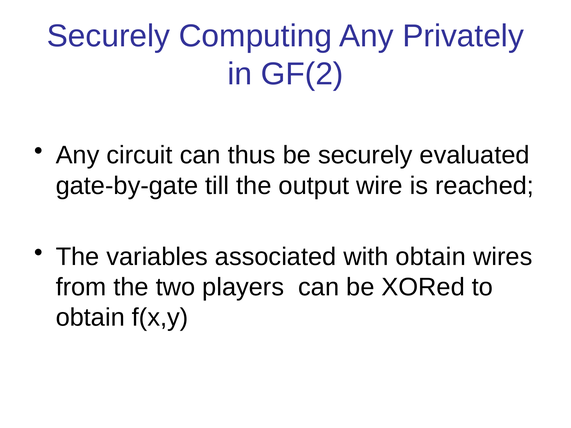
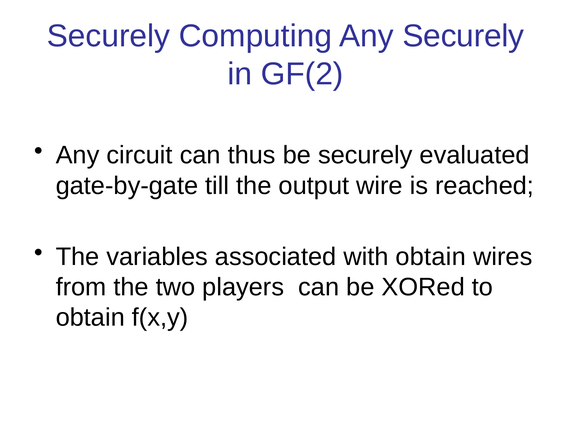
Any Privately: Privately -> Securely
